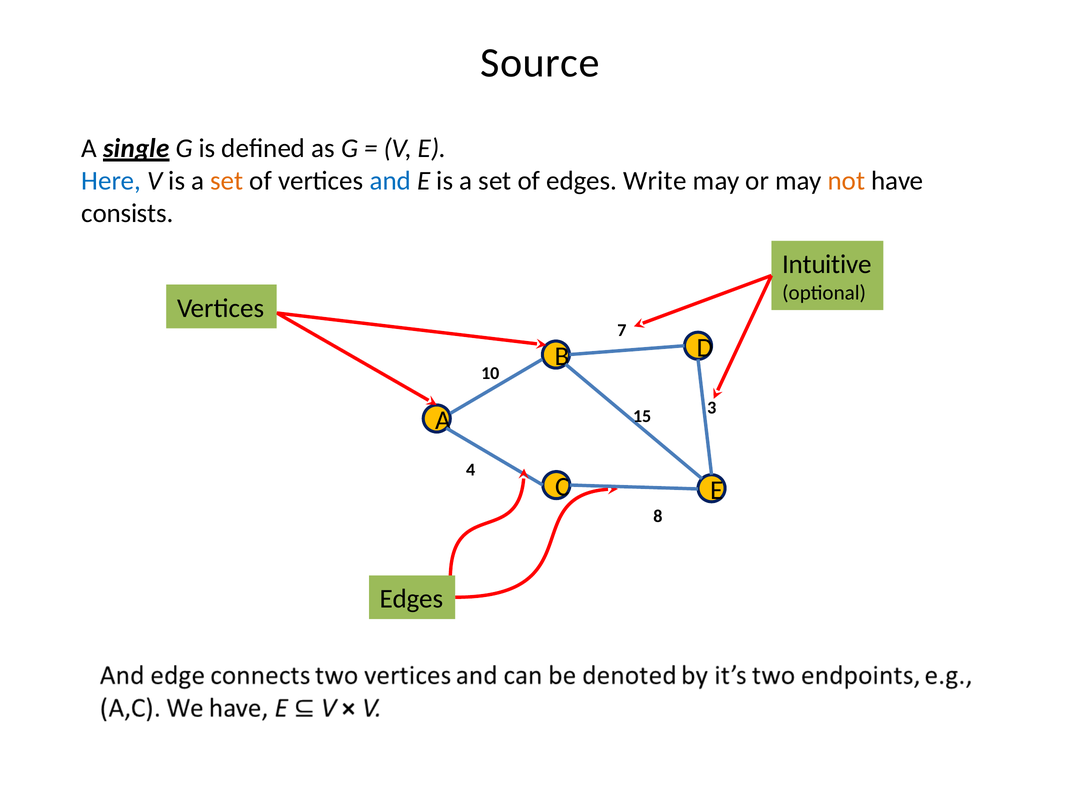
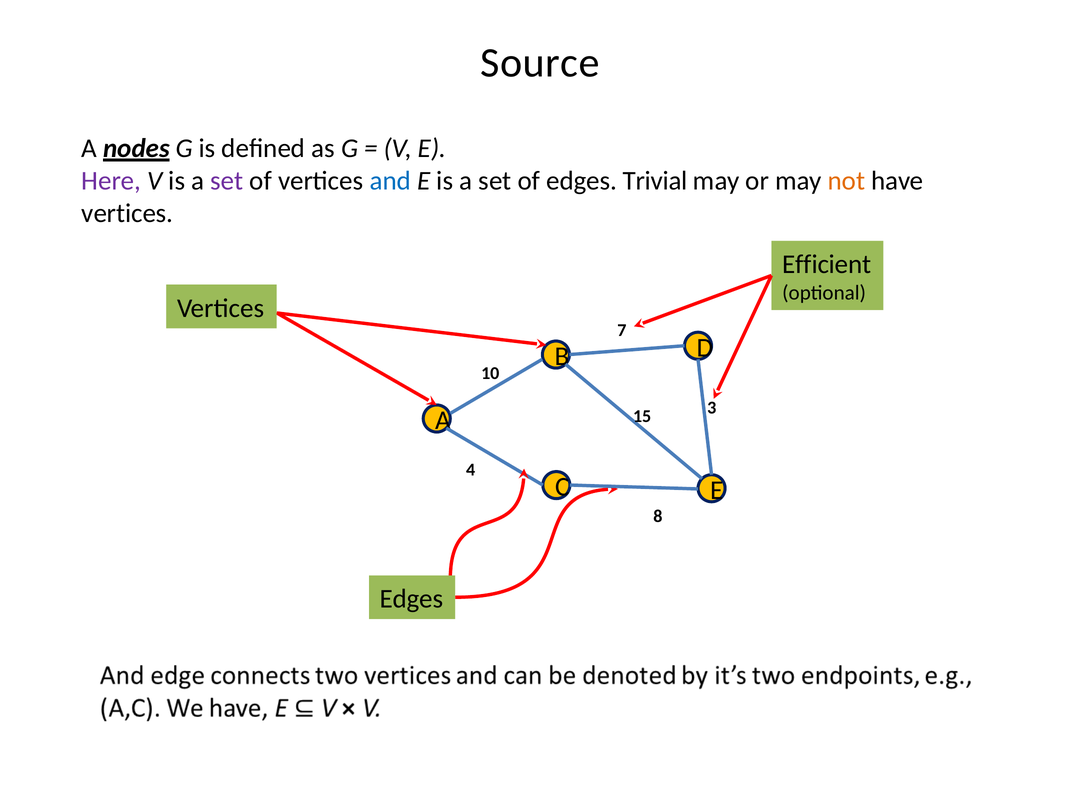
single: single -> nodes
Here colour: blue -> purple
set at (227, 181) colour: orange -> purple
Write: Write -> Trivial
consists at (127, 213): consists -> vertices
Intuitive: Intuitive -> Efficient
